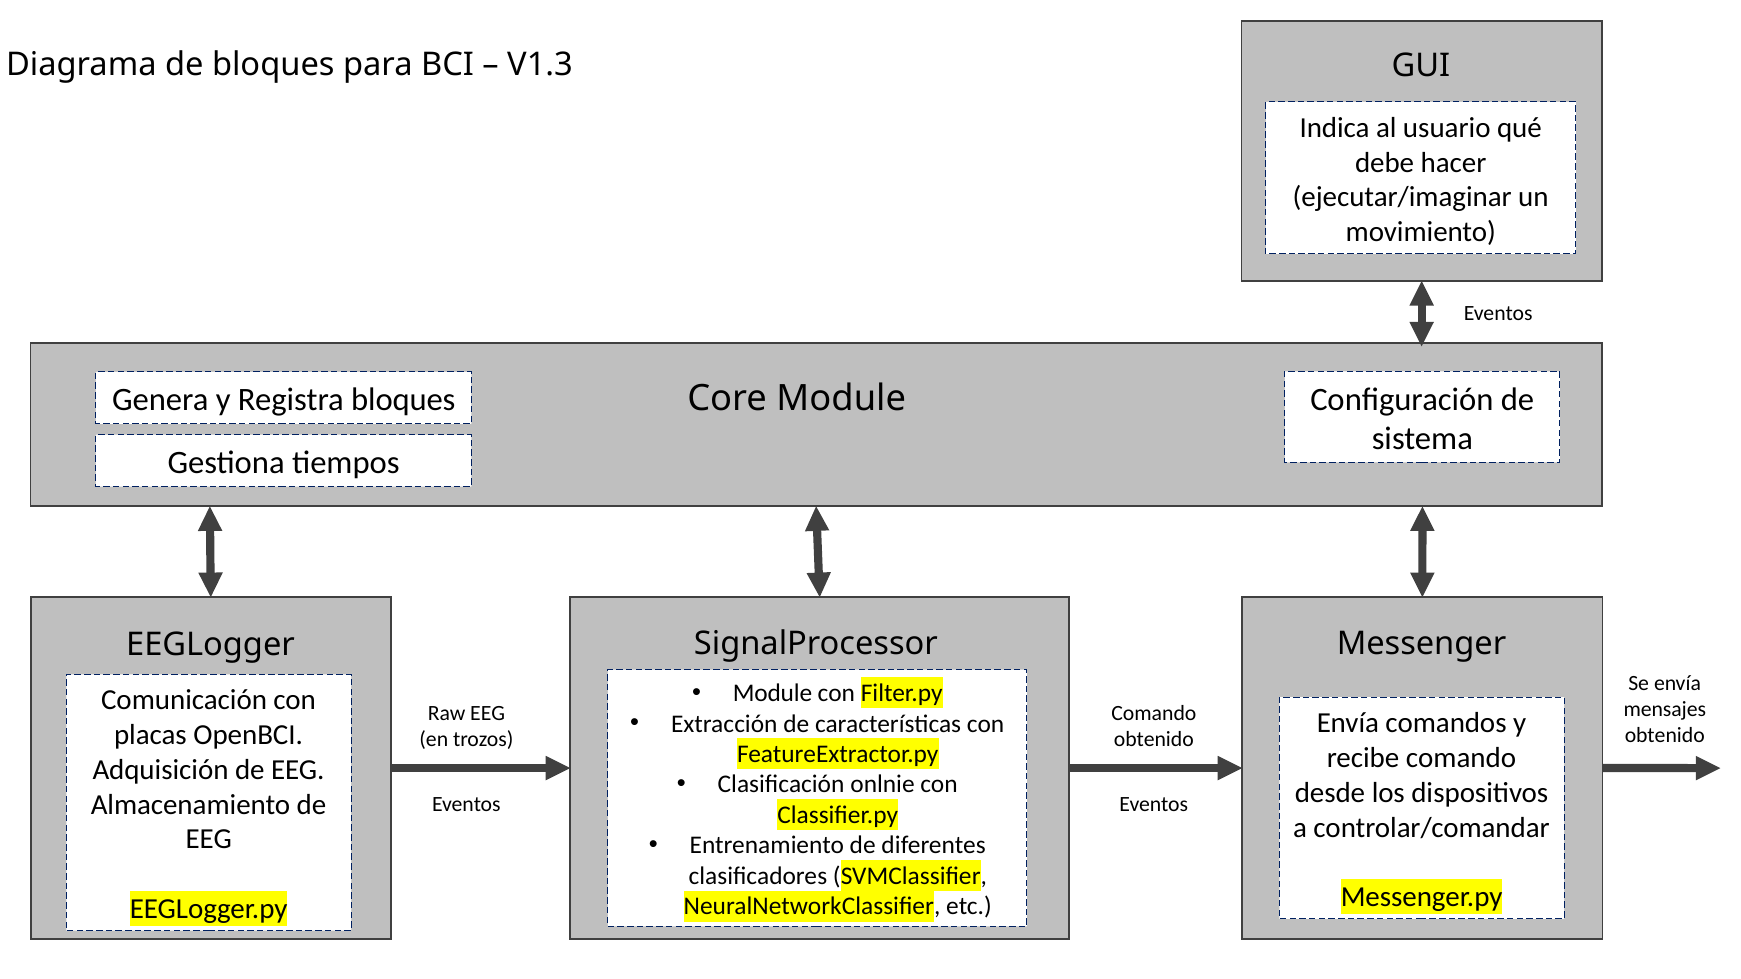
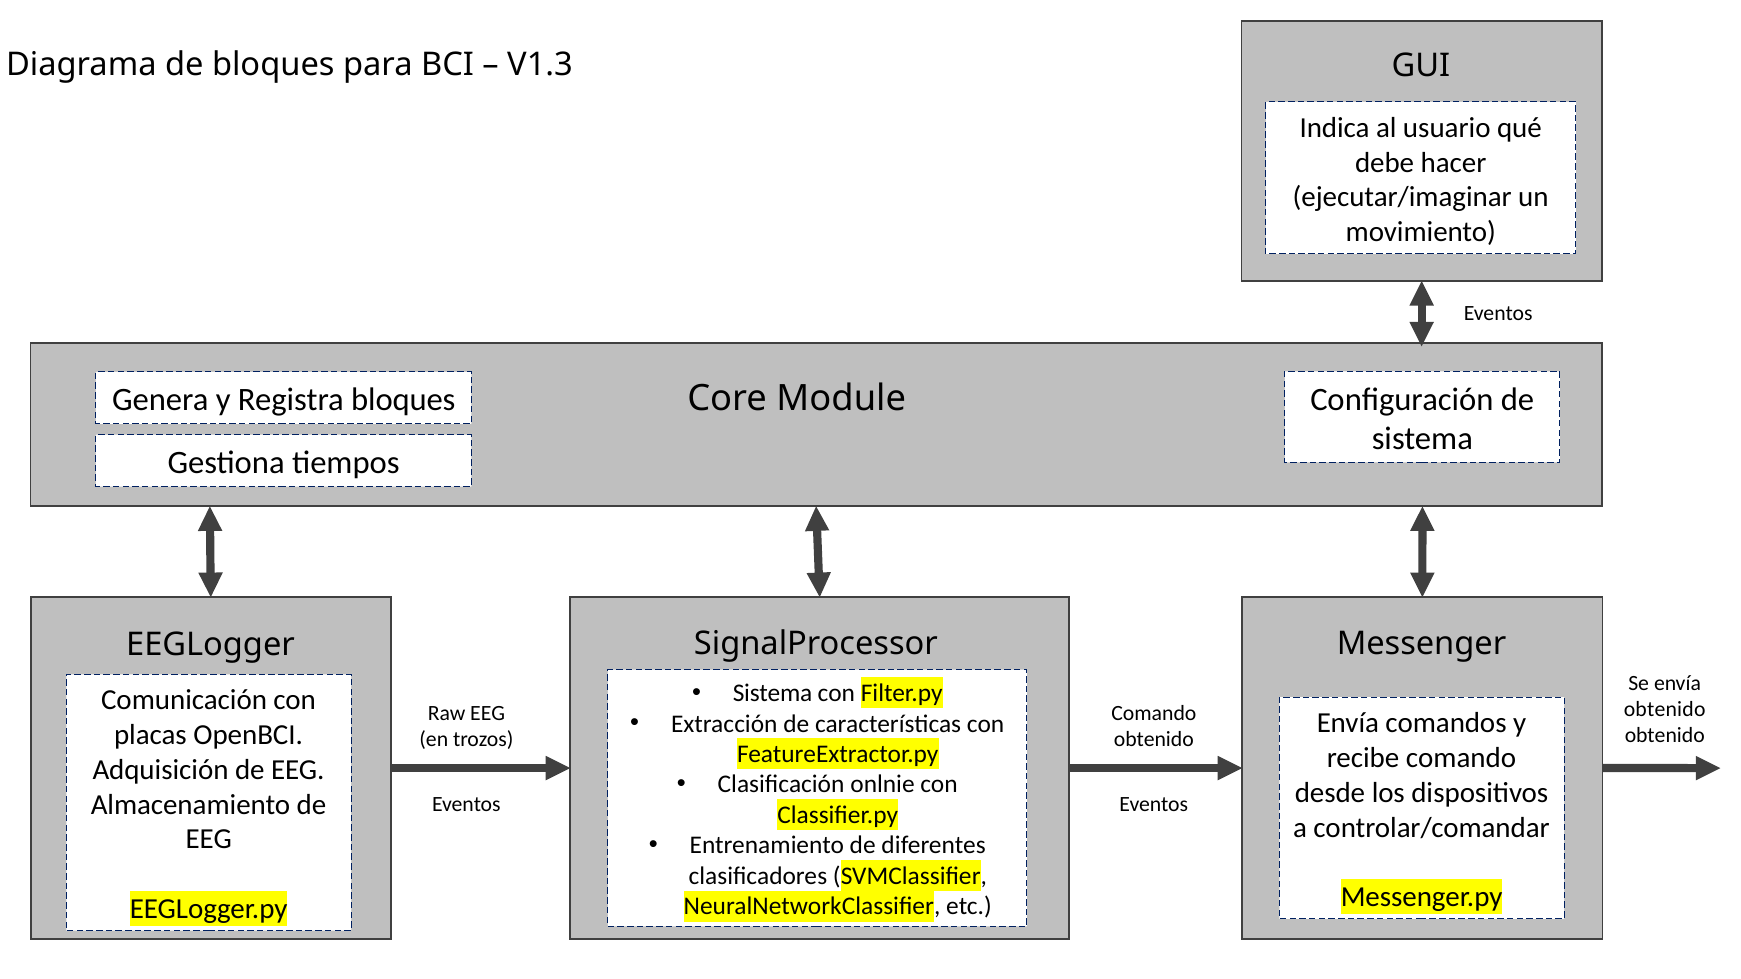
Module at (773, 693): Module -> Sistema
mensajes at (1665, 709): mensajes -> obtenido
